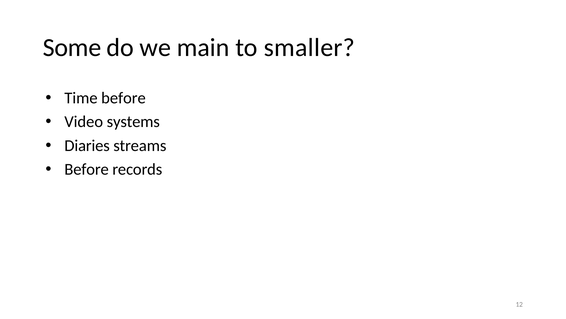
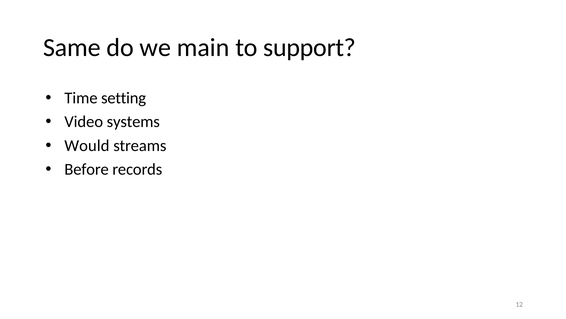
Some: Some -> Same
smaller: smaller -> support
Time before: before -> setting
Diaries: Diaries -> Would
